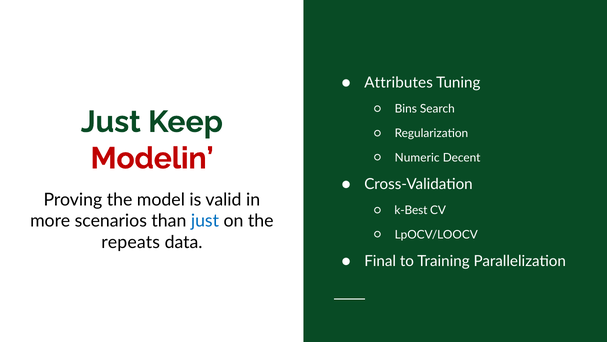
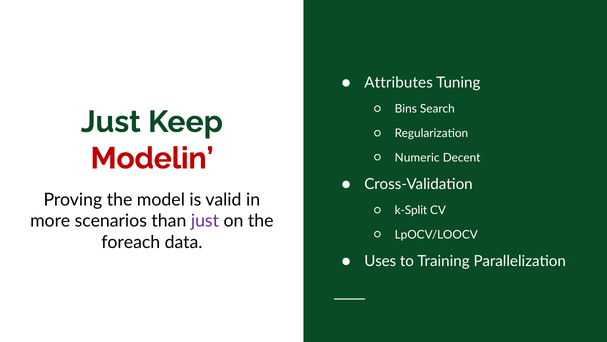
k-Best: k-Best -> k-Split
just at (205, 221) colour: blue -> purple
repeats: repeats -> foreach
Final: Final -> Uses
